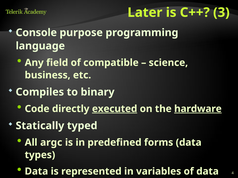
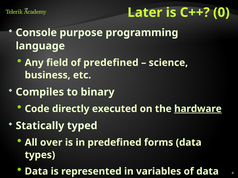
3: 3 -> 0
of compatible: compatible -> predefined
executed underline: present -> none
argc: argc -> over
